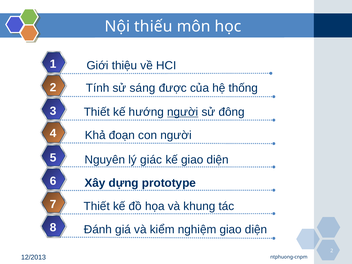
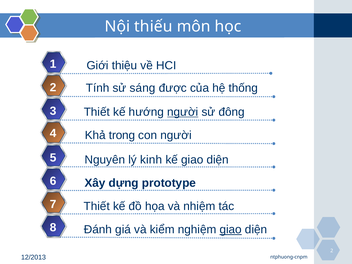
đoạn: đoạn -> trong
giác: giác -> kinh
khung: khung -> nhiệm
giao at (231, 230) underline: none -> present
